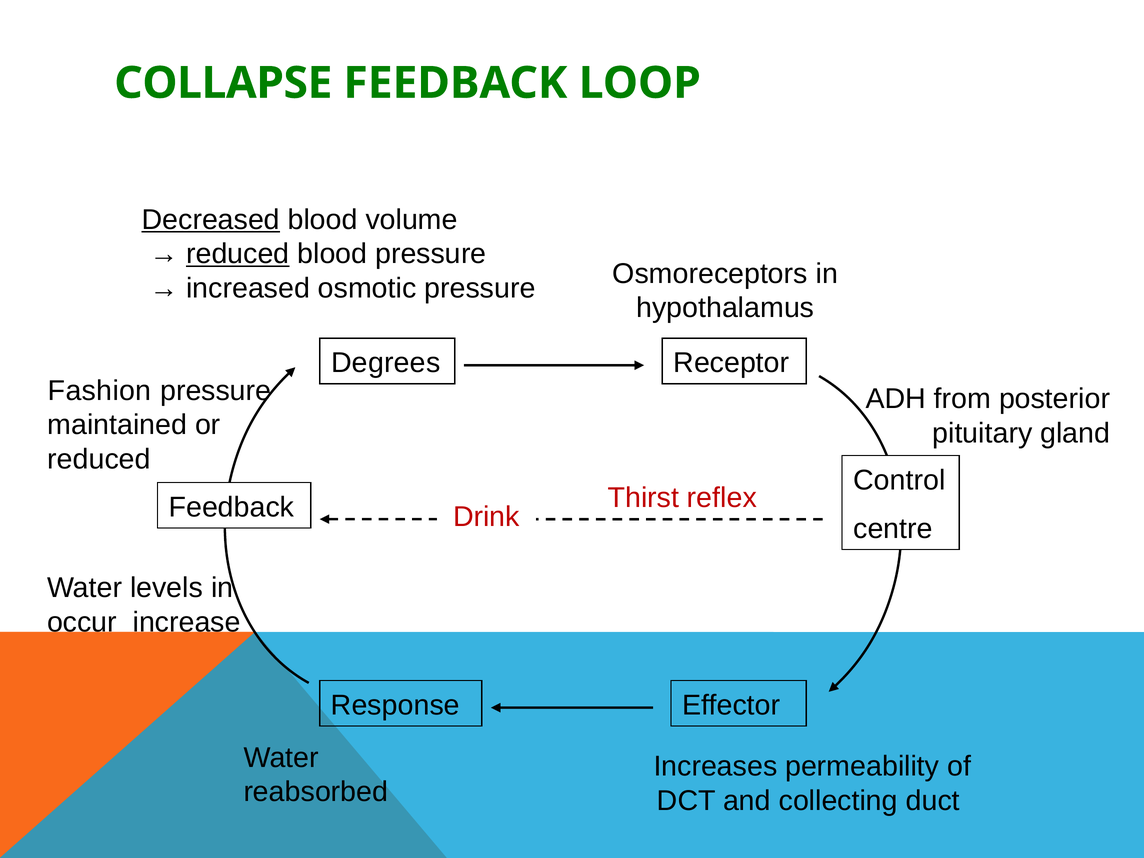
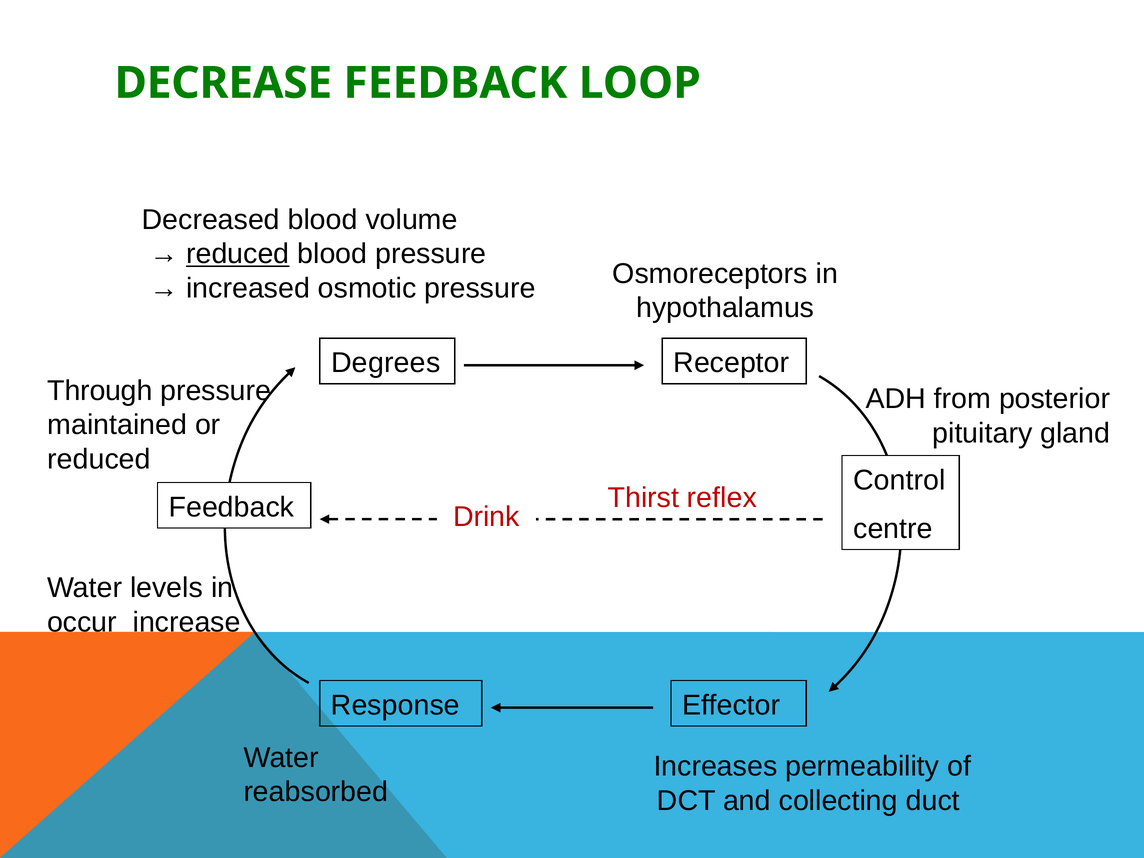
COLLAPSE: COLLAPSE -> DECREASE
Decreased underline: present -> none
Fashion: Fashion -> Through
